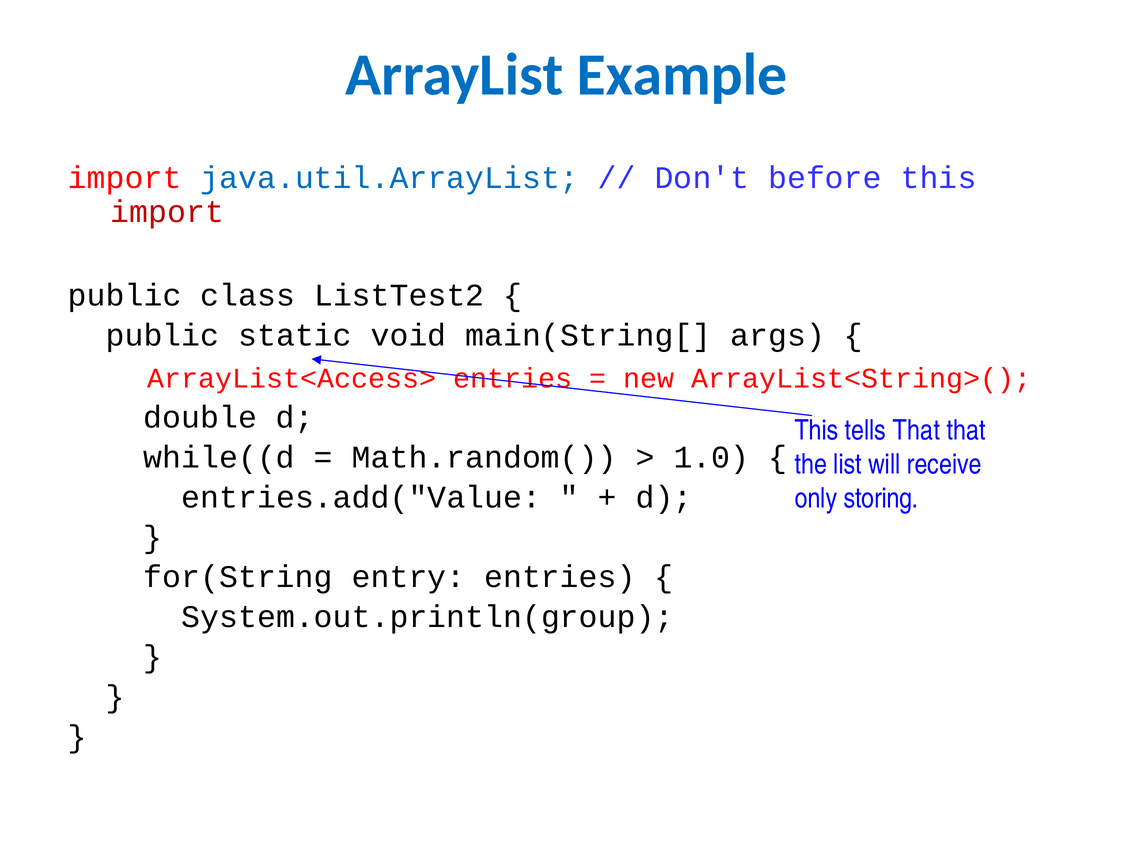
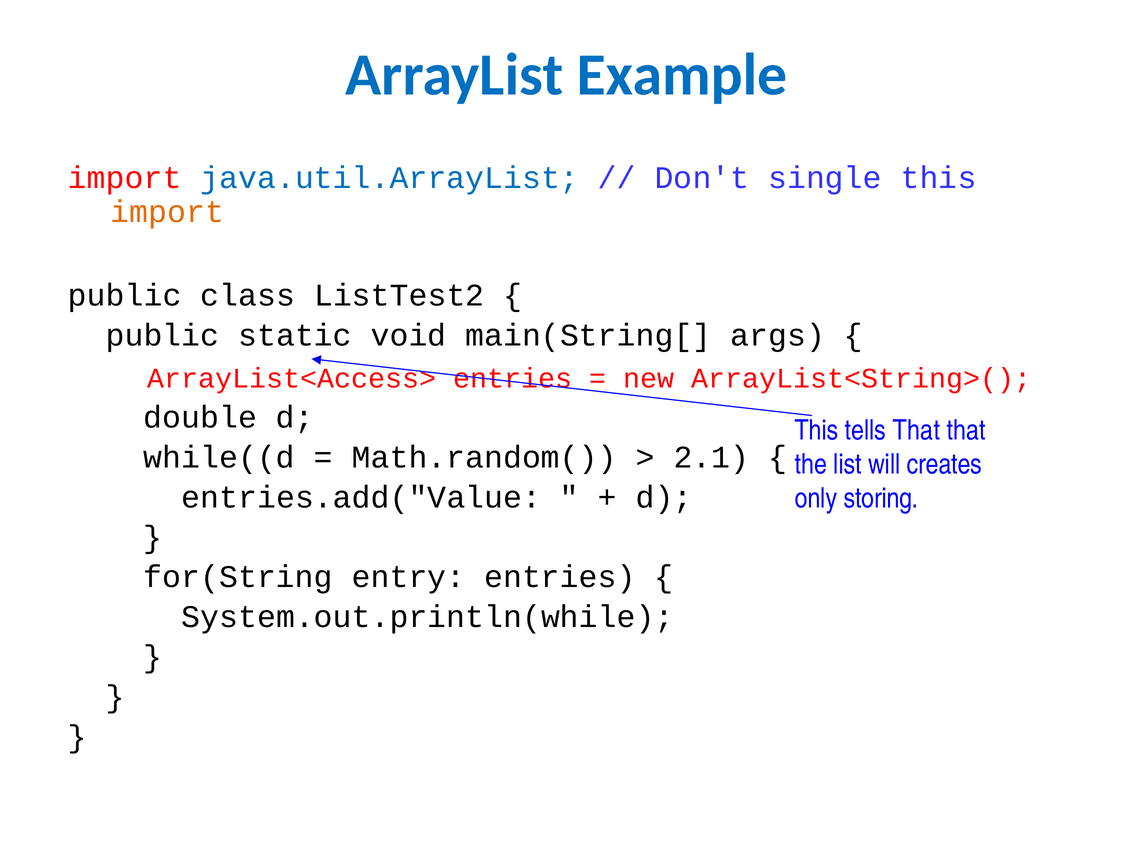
before: before -> single
import at (167, 212) colour: red -> orange
1.0: 1.0 -> 2.1
receive: receive -> creates
System.out.println(group: System.out.println(group -> System.out.println(while
